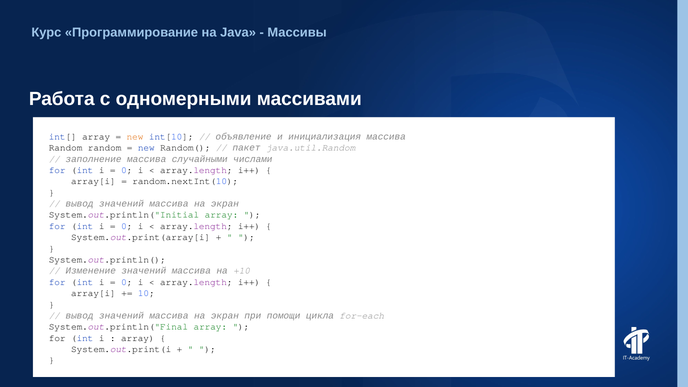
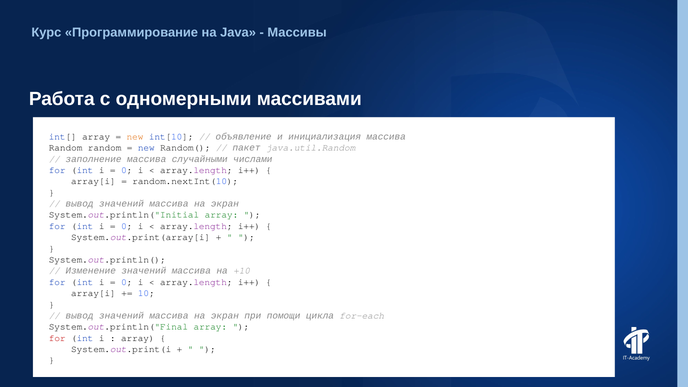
for at (57, 338) colour: black -> red
